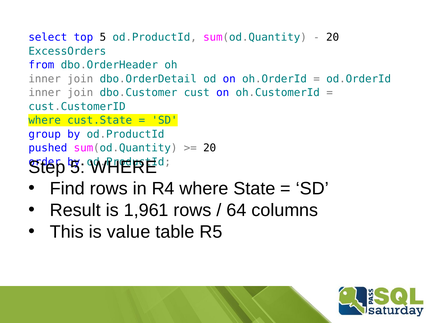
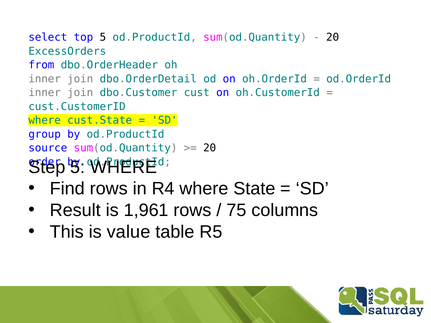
pushed: pushed -> source
64: 64 -> 75
